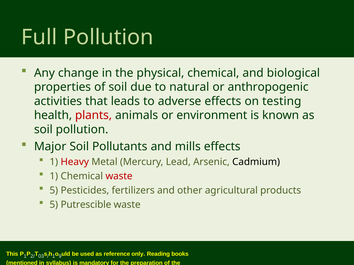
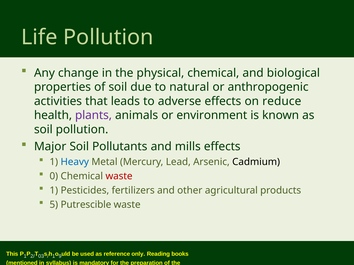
Full: Full -> Life
testing: testing -> reduce
plants colour: red -> purple
Heavy colour: red -> blue
1 at (54, 176): 1 -> 0
5 at (54, 191): 5 -> 1
